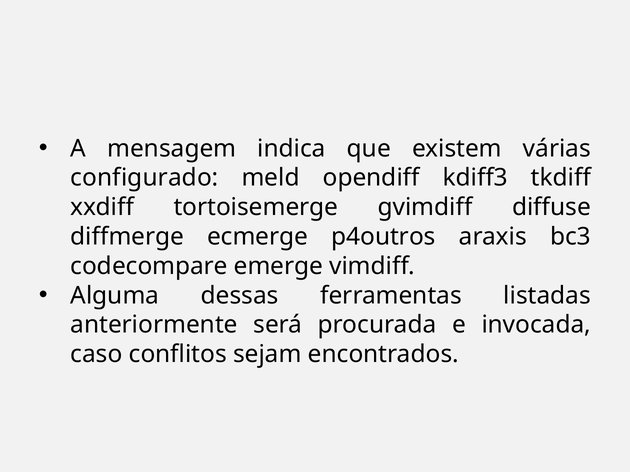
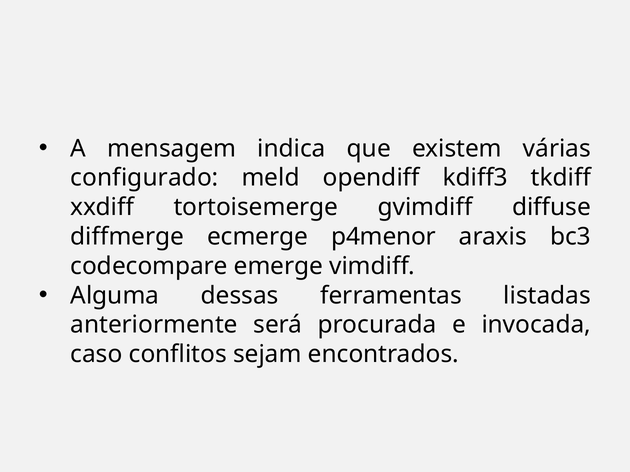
p4outros: p4outros -> p4menor
